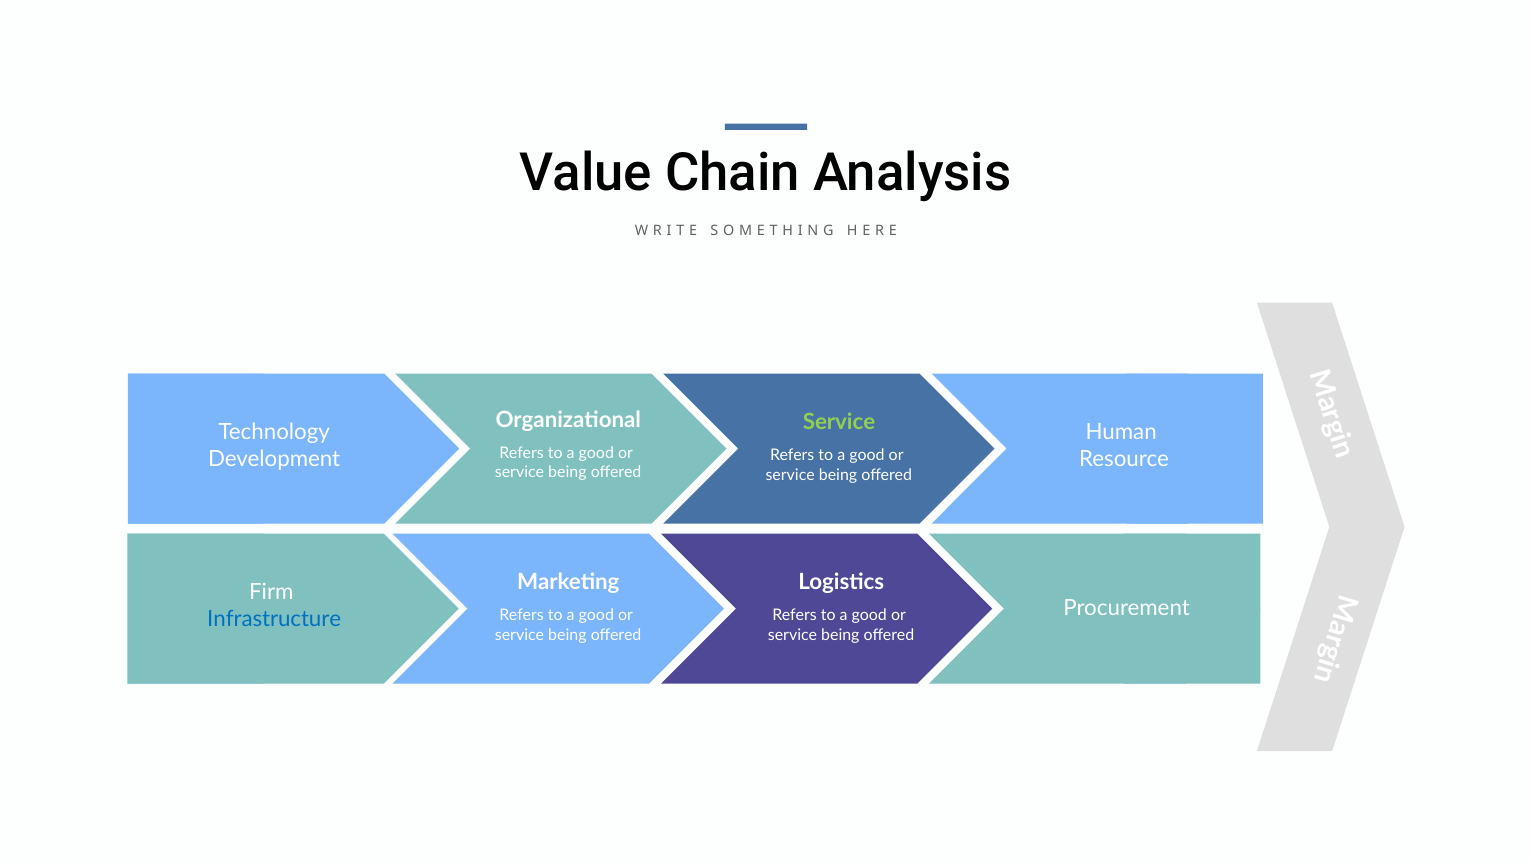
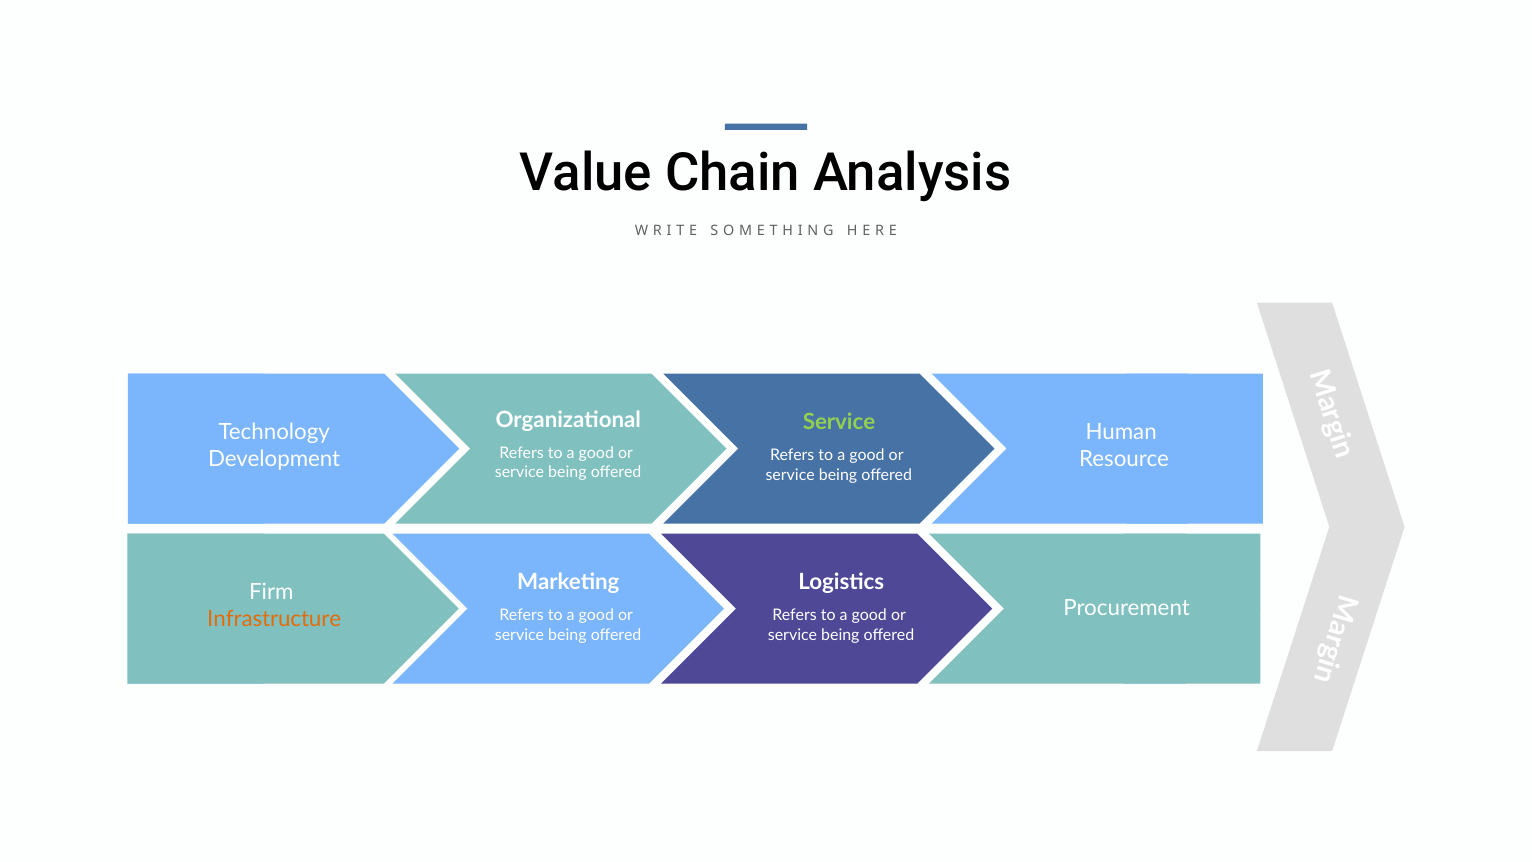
Infrastructure colour: blue -> orange
